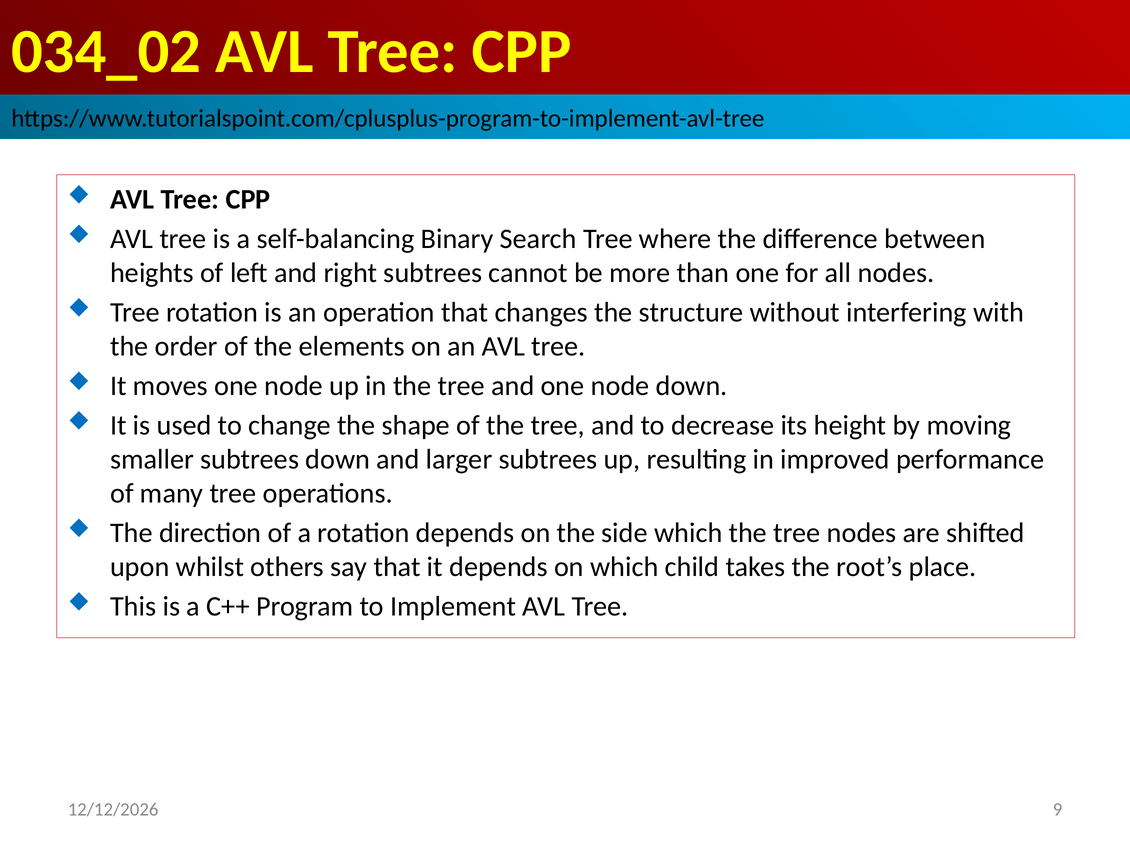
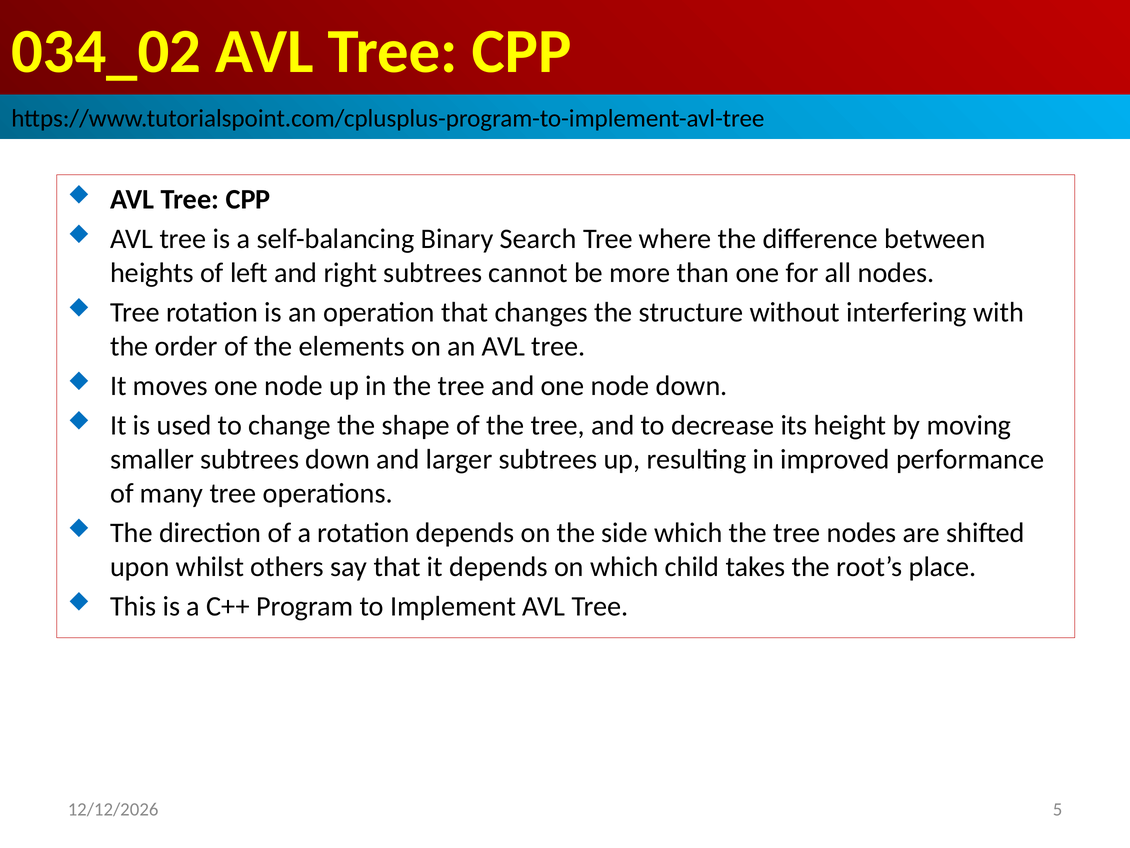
9: 9 -> 5
